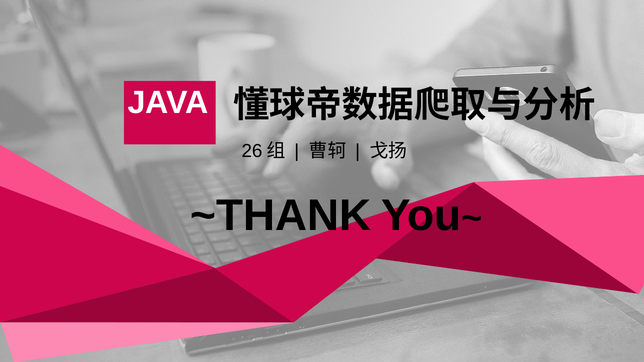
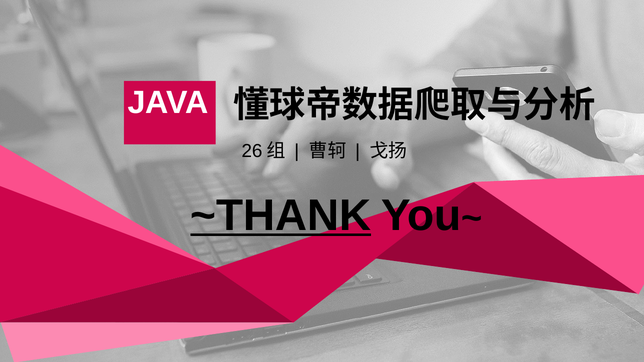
~THANK underline: none -> present
